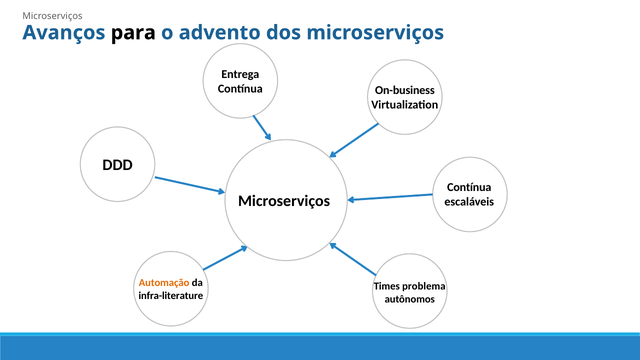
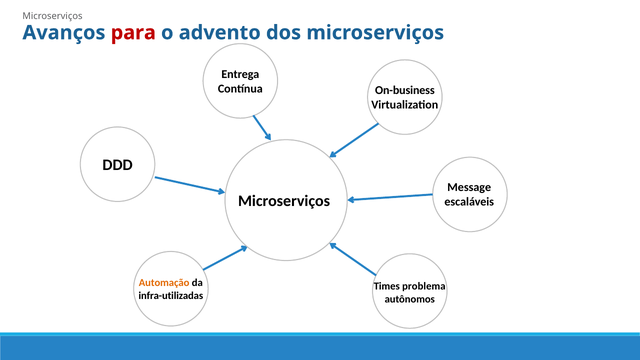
para colour: black -> red
Contínua at (469, 187): Contínua -> Message
infra-literature: infra-literature -> infra-utilizadas
